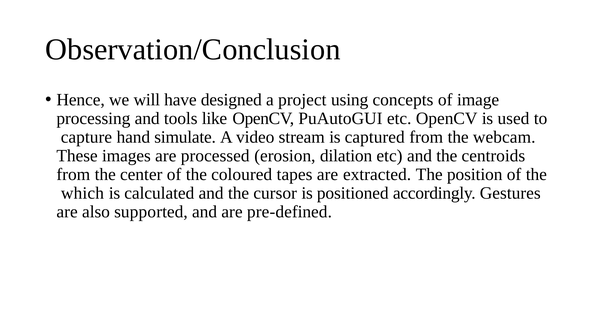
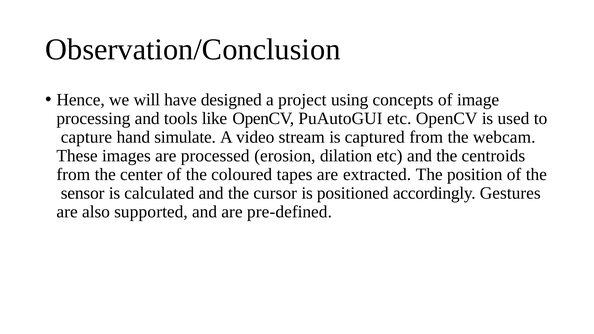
which: which -> sensor
